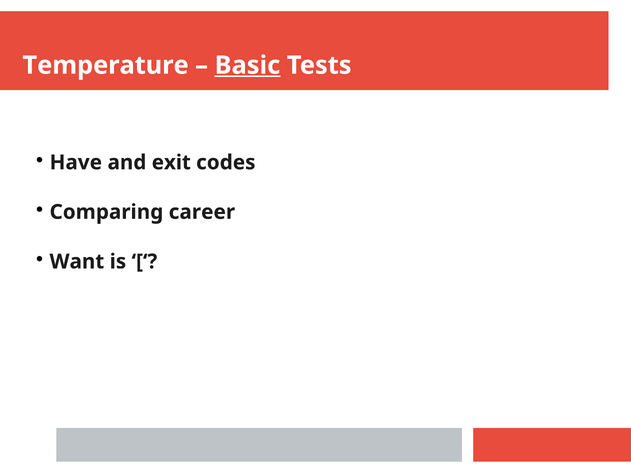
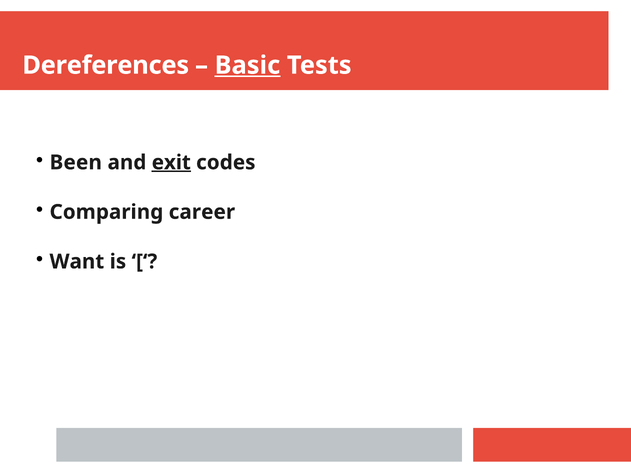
Temperature: Temperature -> Dereferences
Have: Have -> Been
exit underline: none -> present
